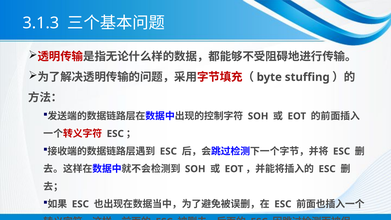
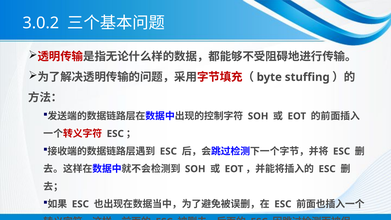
3.1.3: 3.1.3 -> 3.0.2
